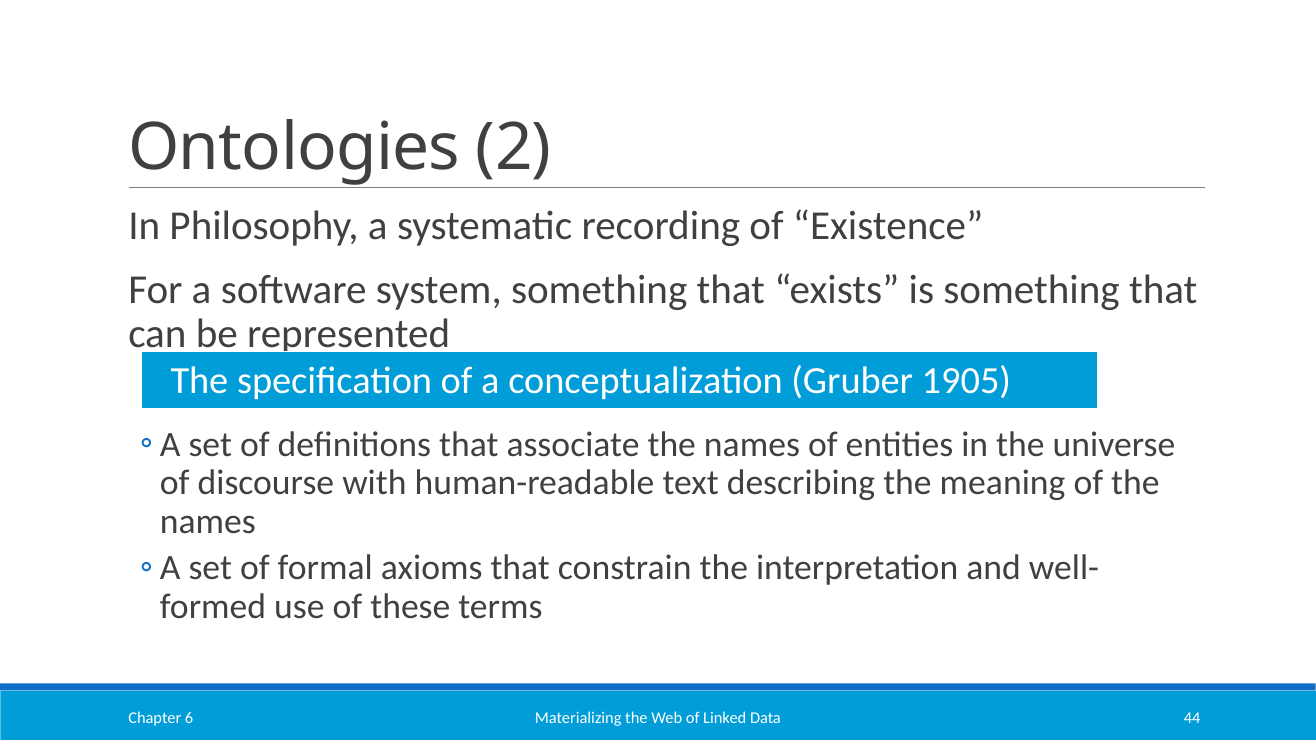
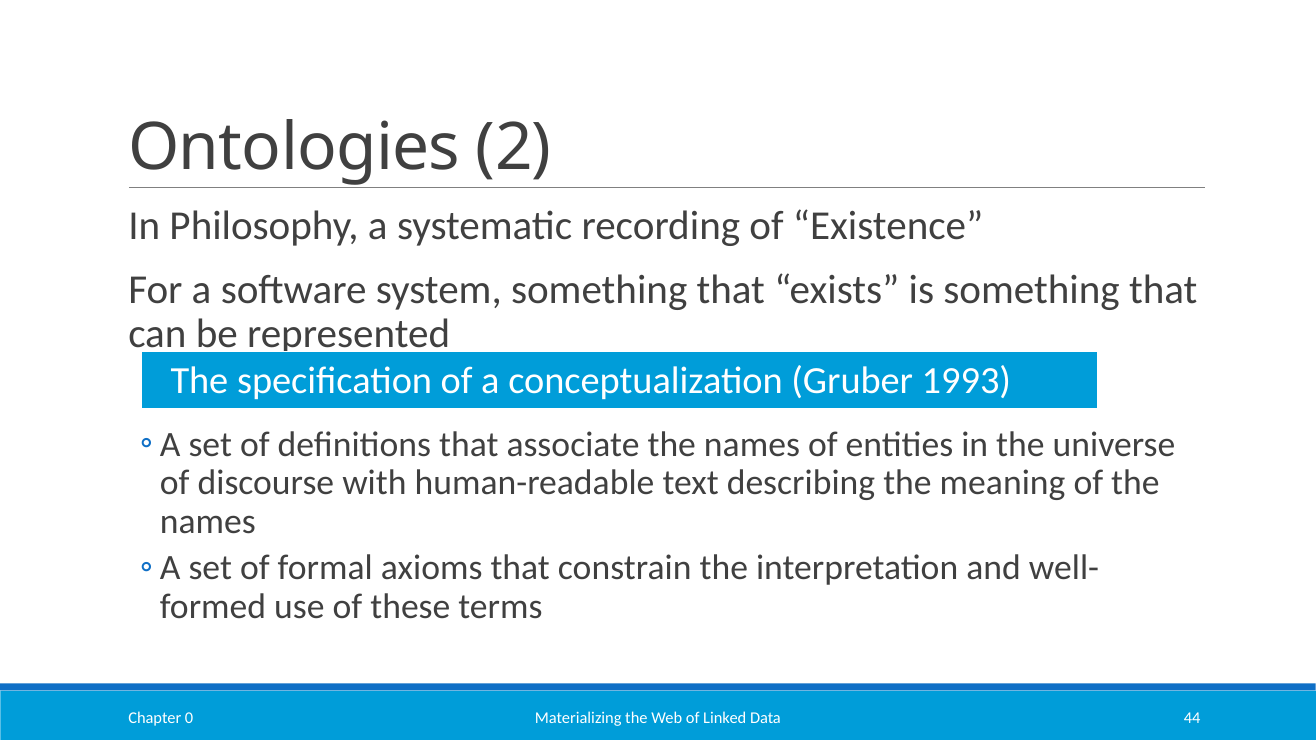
1905: 1905 -> 1993
6: 6 -> 0
